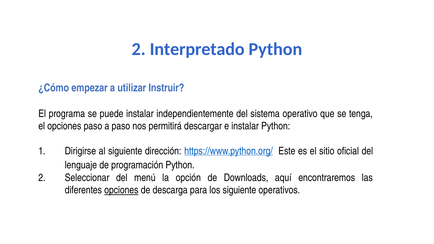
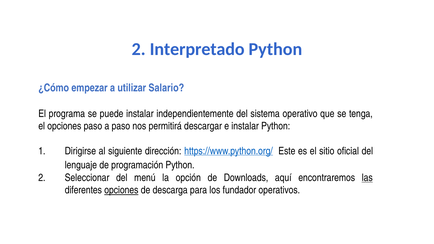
Instruir: Instruir -> Salario
las underline: none -> present
los siguiente: siguiente -> fundador
